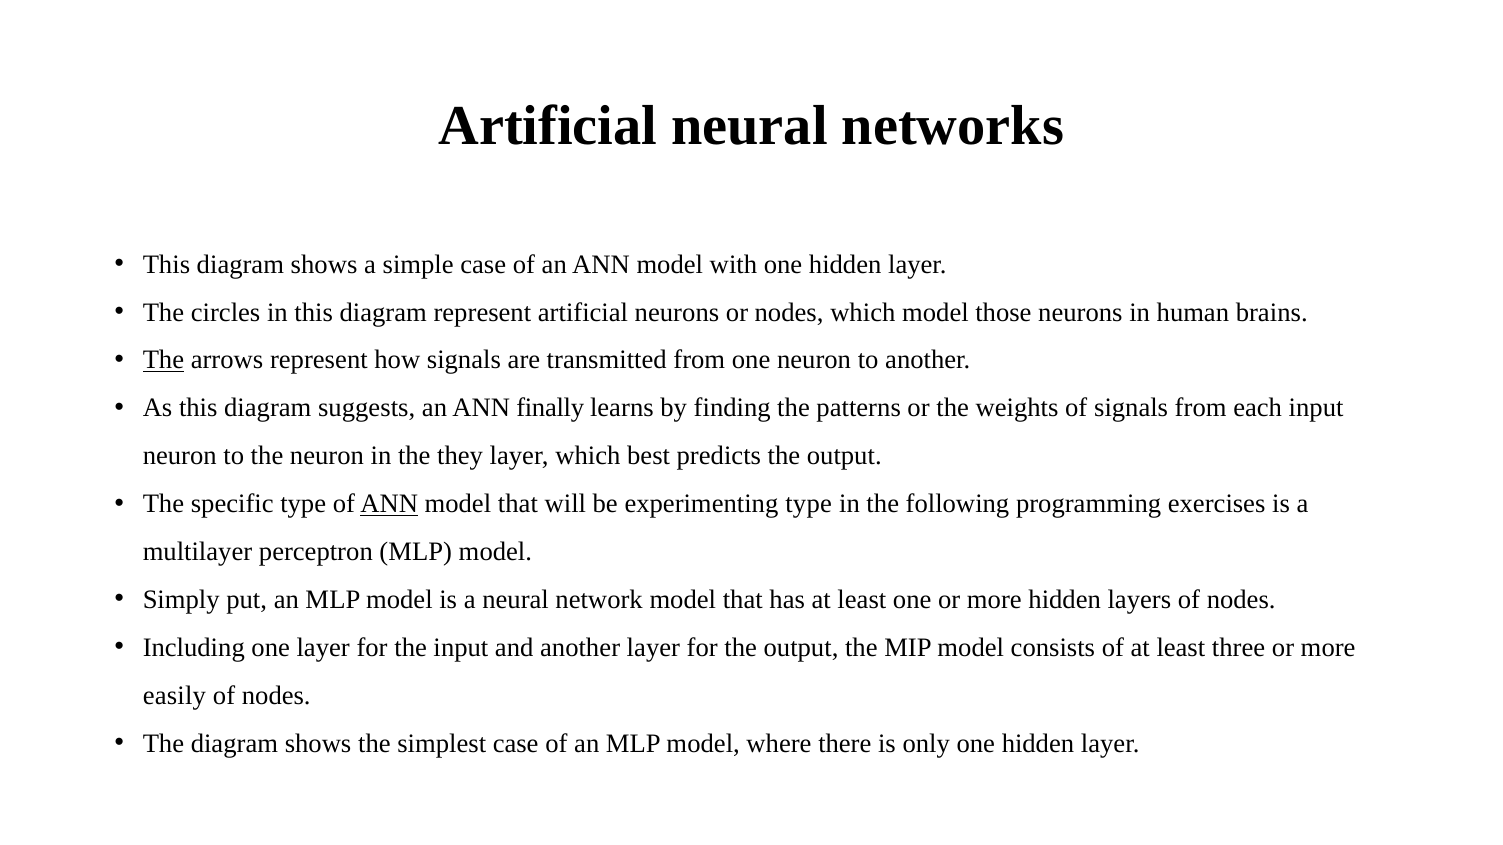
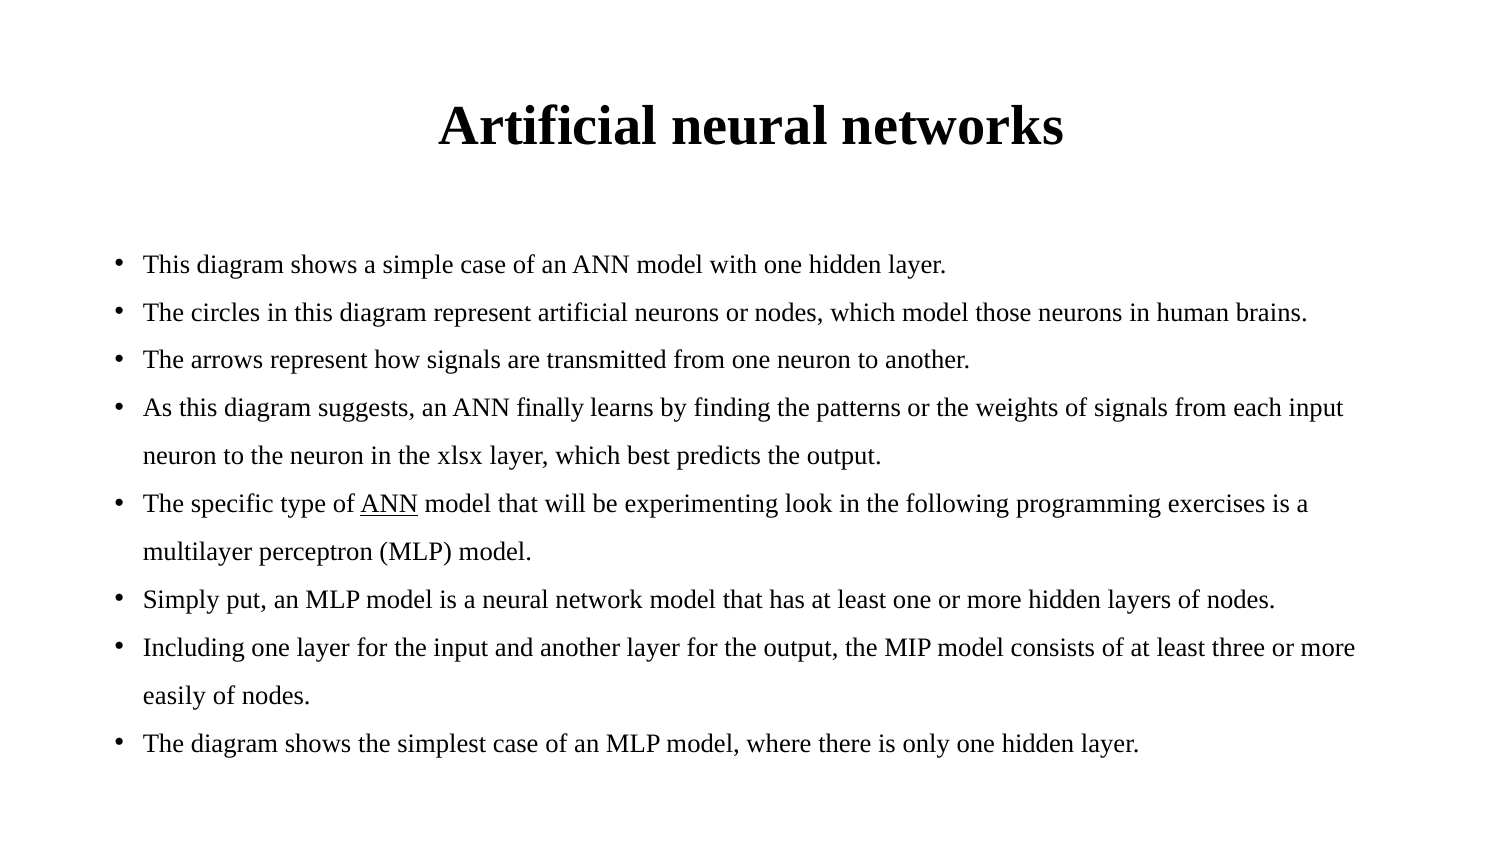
The at (163, 360) underline: present -> none
they: they -> xlsx
experimenting type: type -> look
